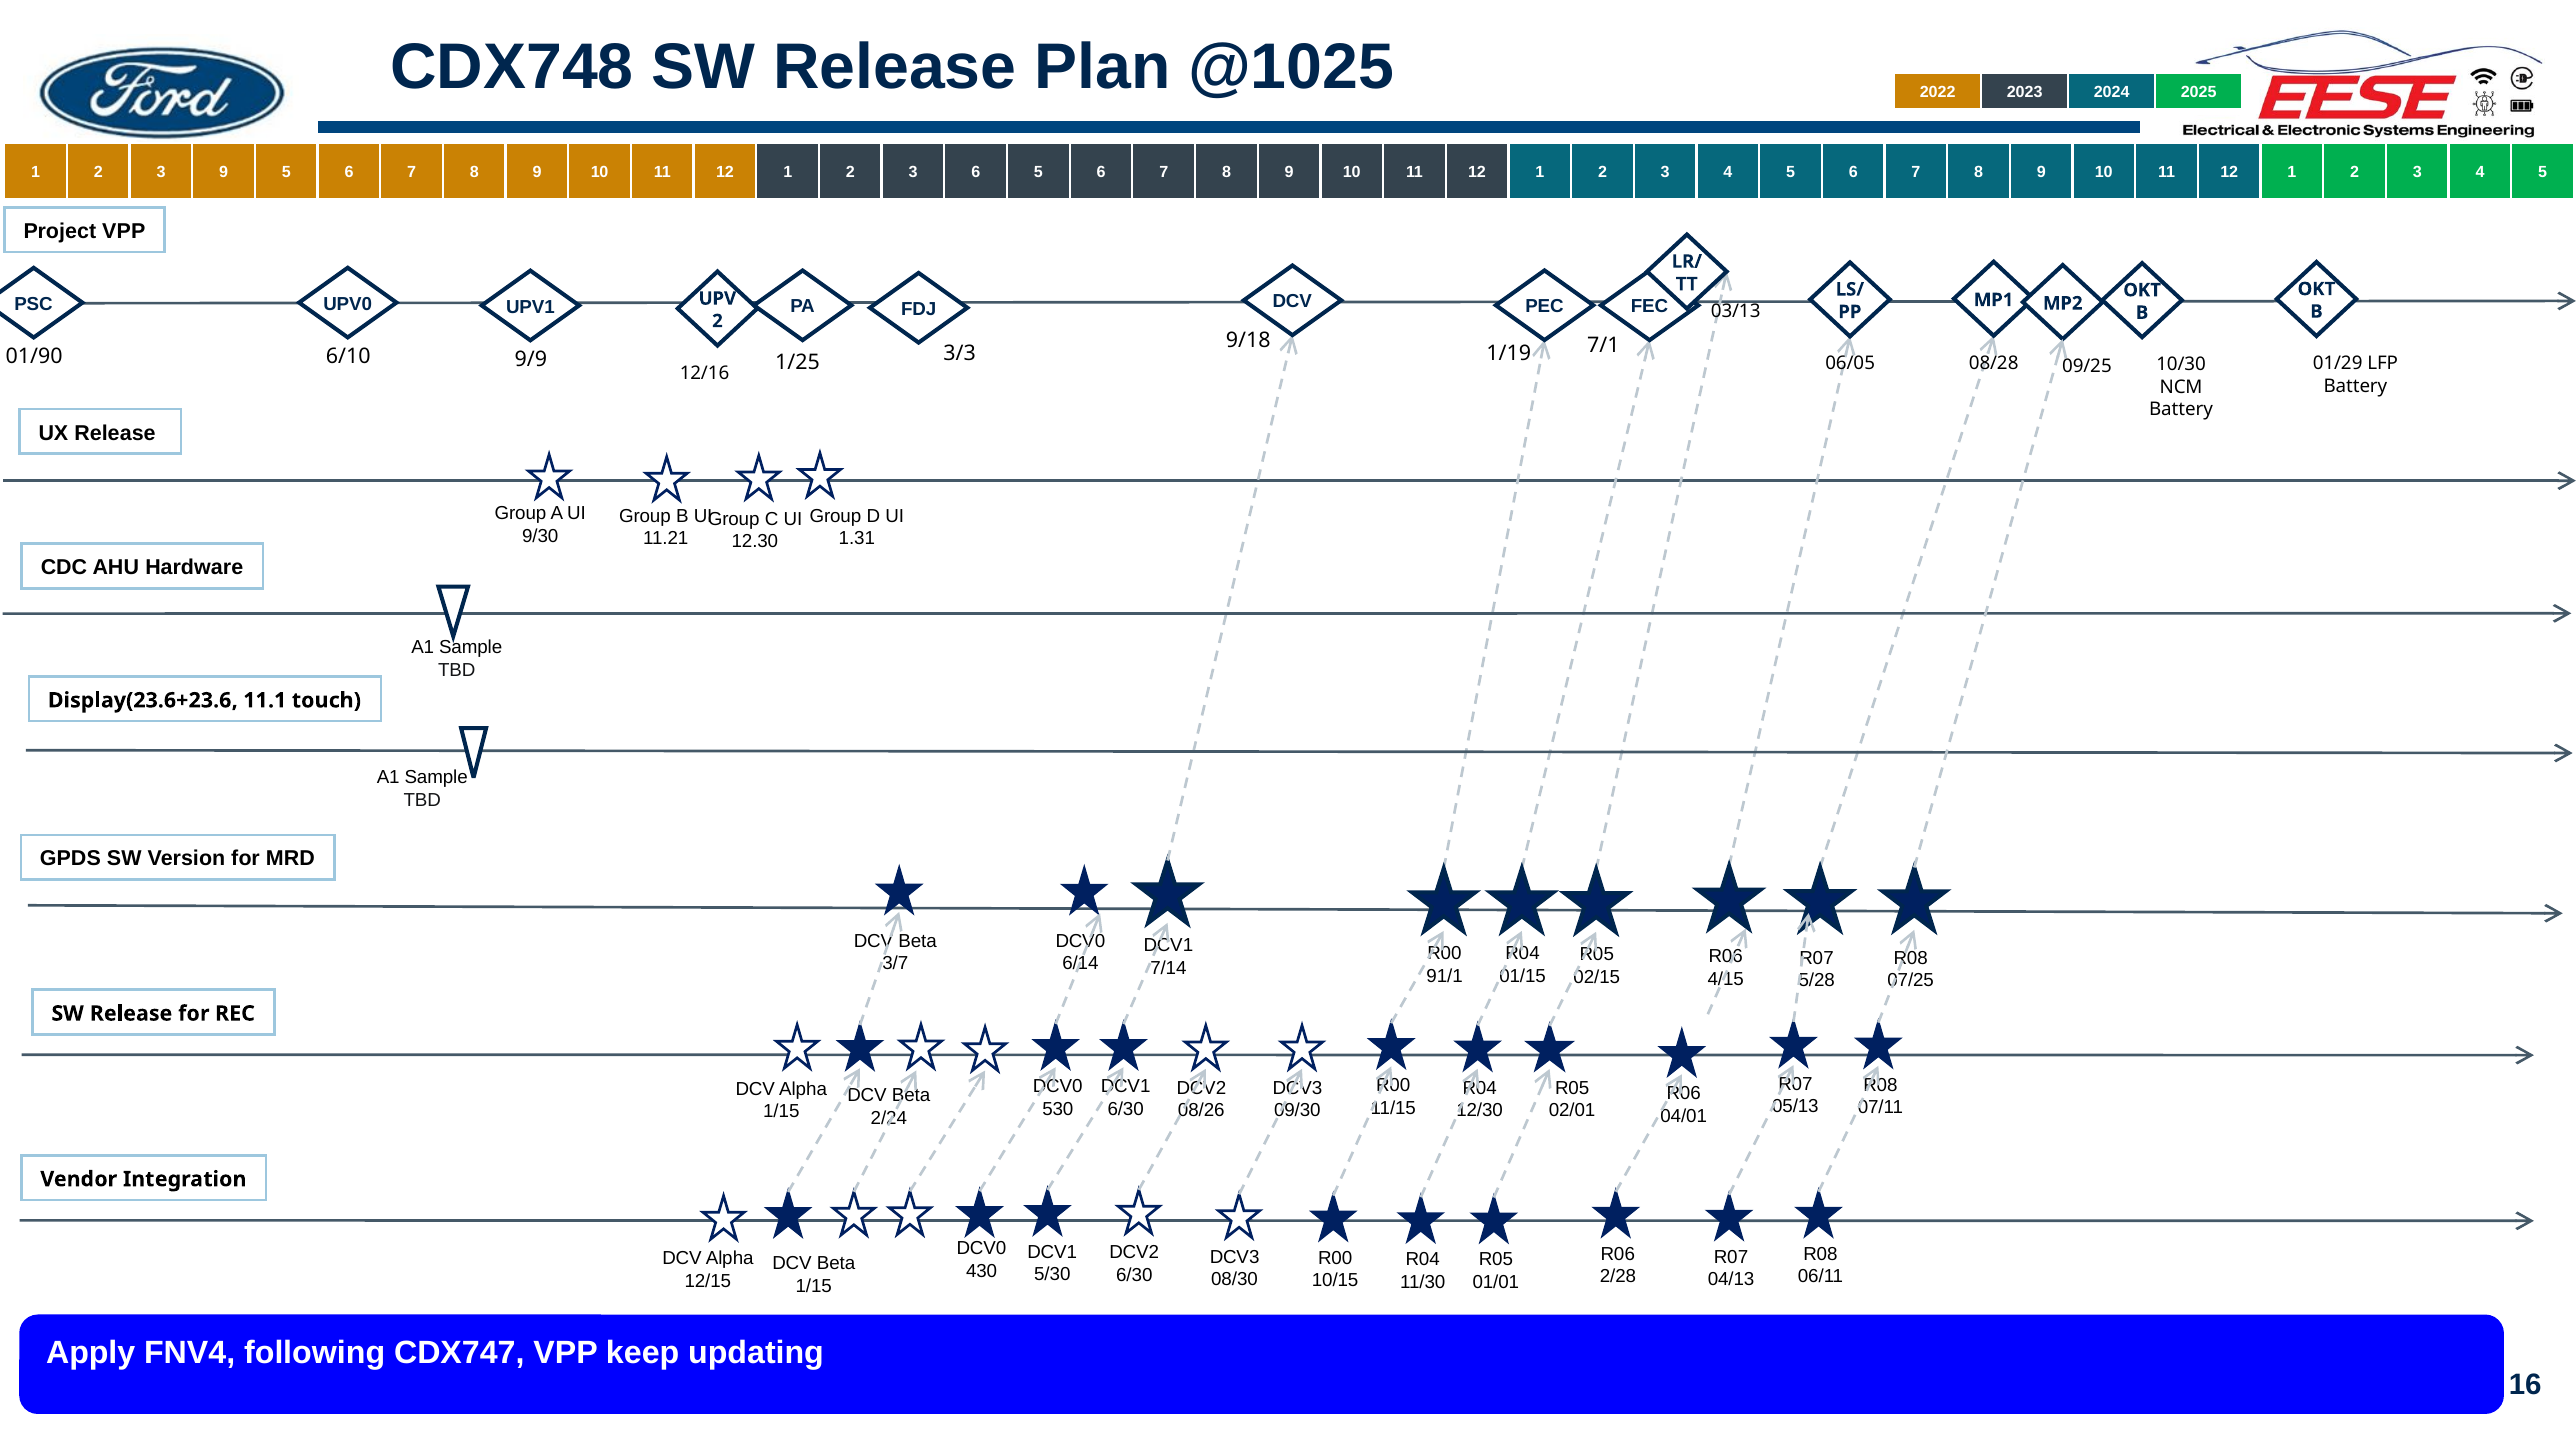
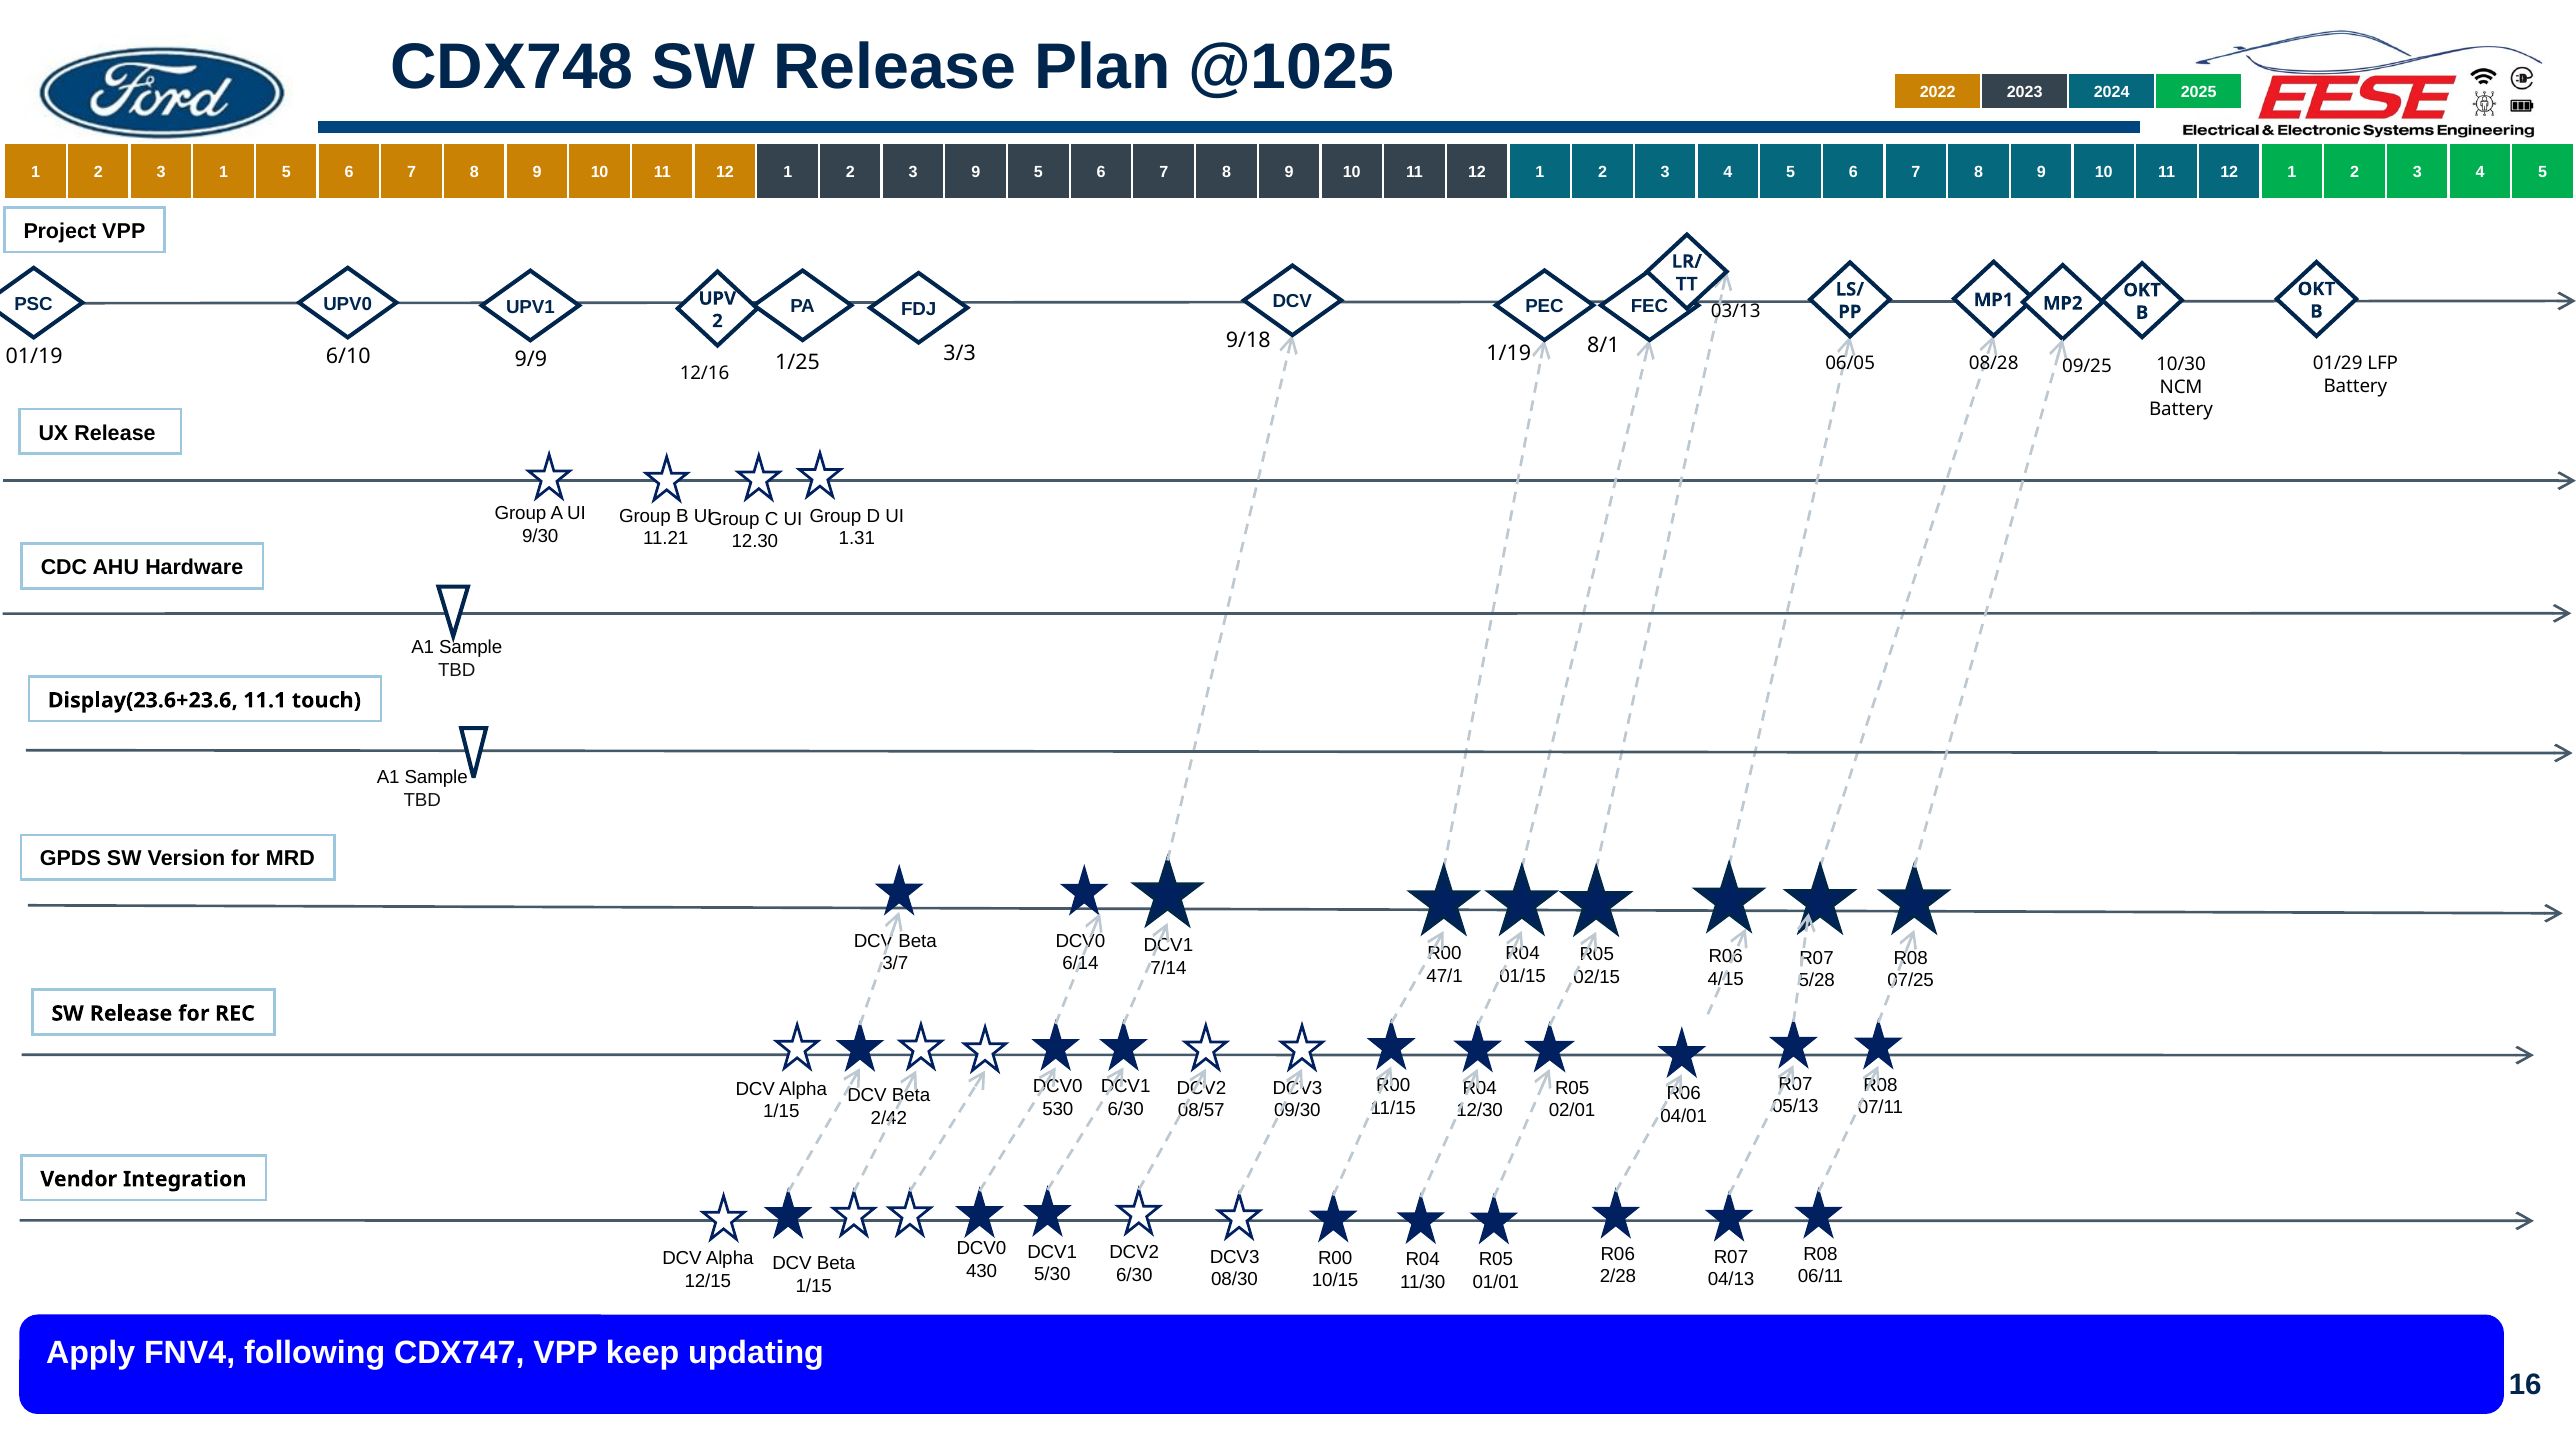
3 9: 9 -> 1
3 6: 6 -> 9
7/1: 7/1 -> 8/1
01/90: 01/90 -> 01/19
91/1: 91/1 -> 47/1
08/26: 08/26 -> 08/57
2/24: 2/24 -> 2/42
